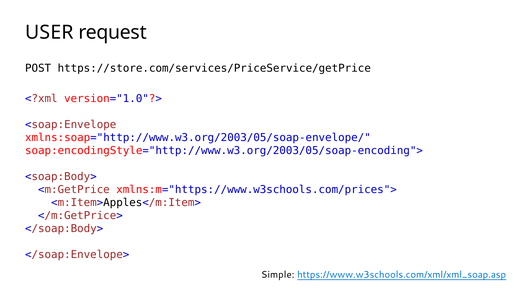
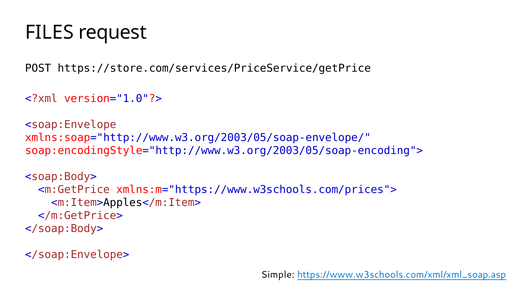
USER: USER -> FILES
